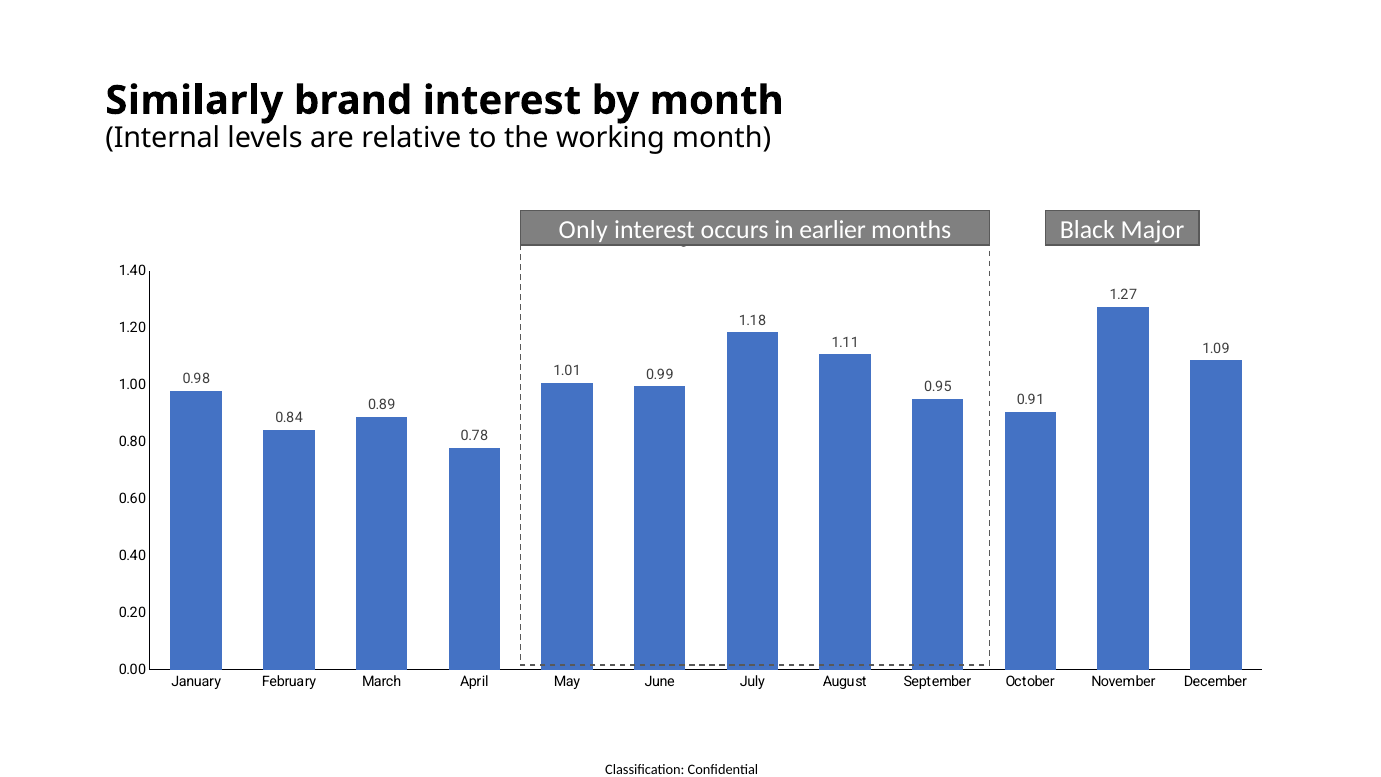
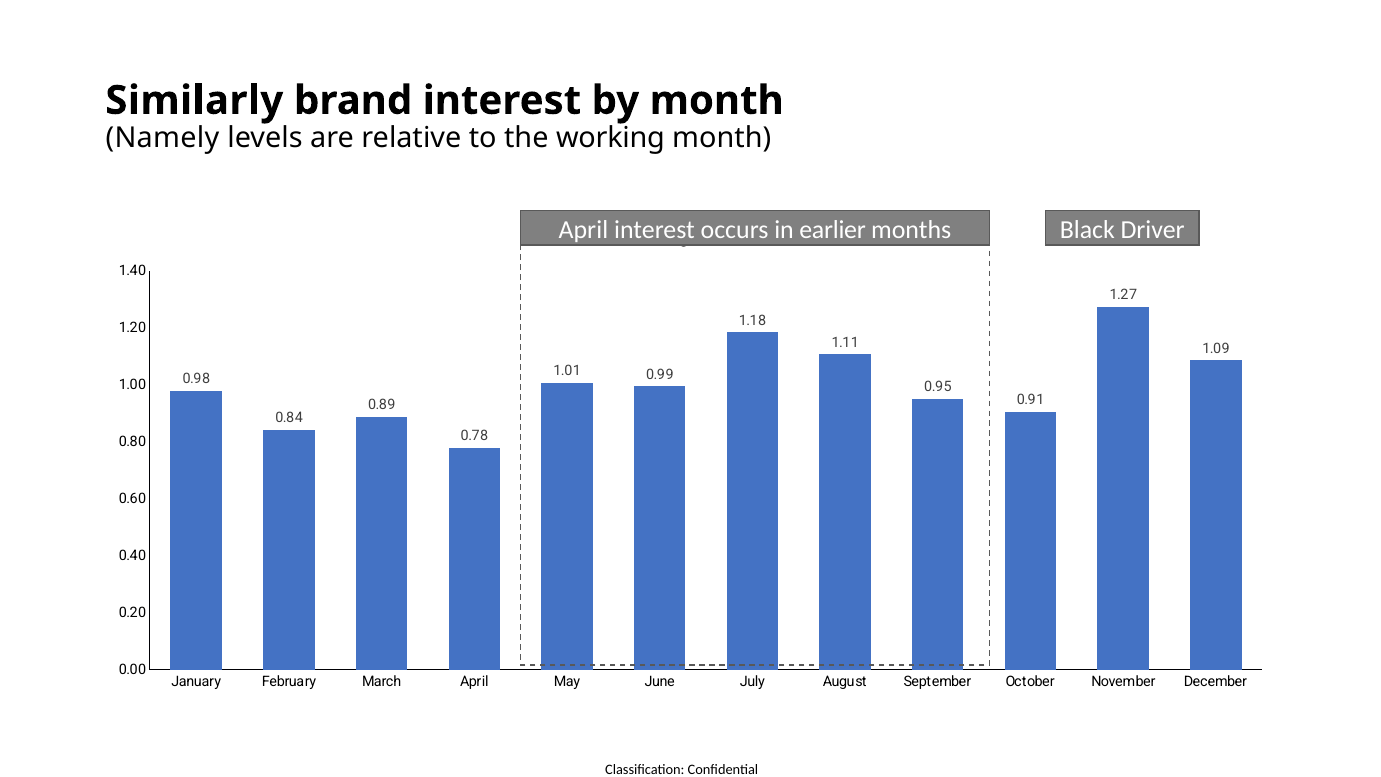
Internal: Internal -> Namely
Only at (583, 229): Only -> April
Major: Major -> Driver
